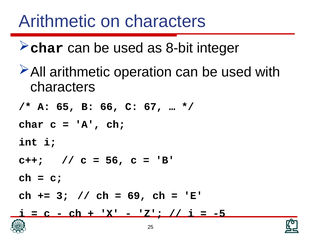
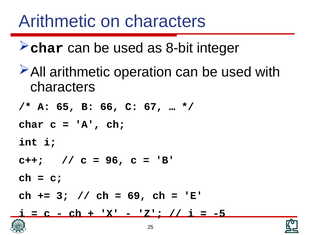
56: 56 -> 96
